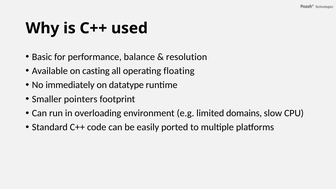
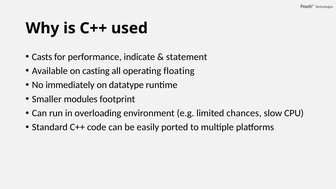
Basic: Basic -> Casts
balance: balance -> indicate
resolution: resolution -> statement
pointers: pointers -> modules
domains: domains -> chances
